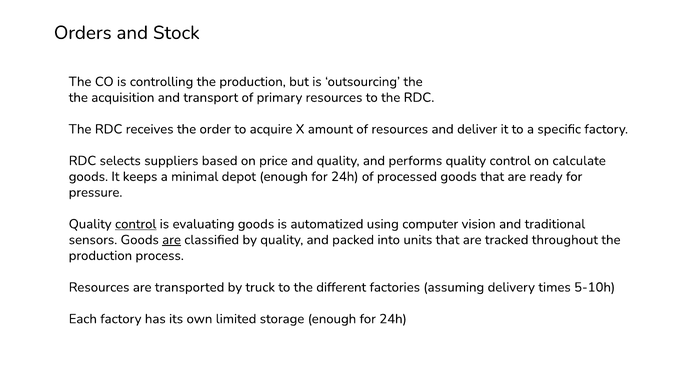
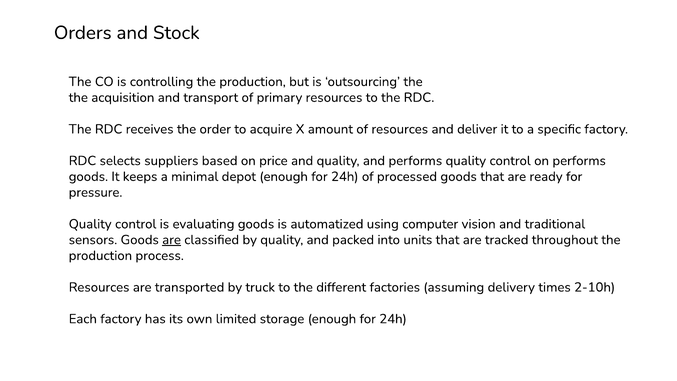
on calculate: calculate -> performs
control at (136, 224) underline: present -> none
5-10h: 5-10h -> 2-10h
